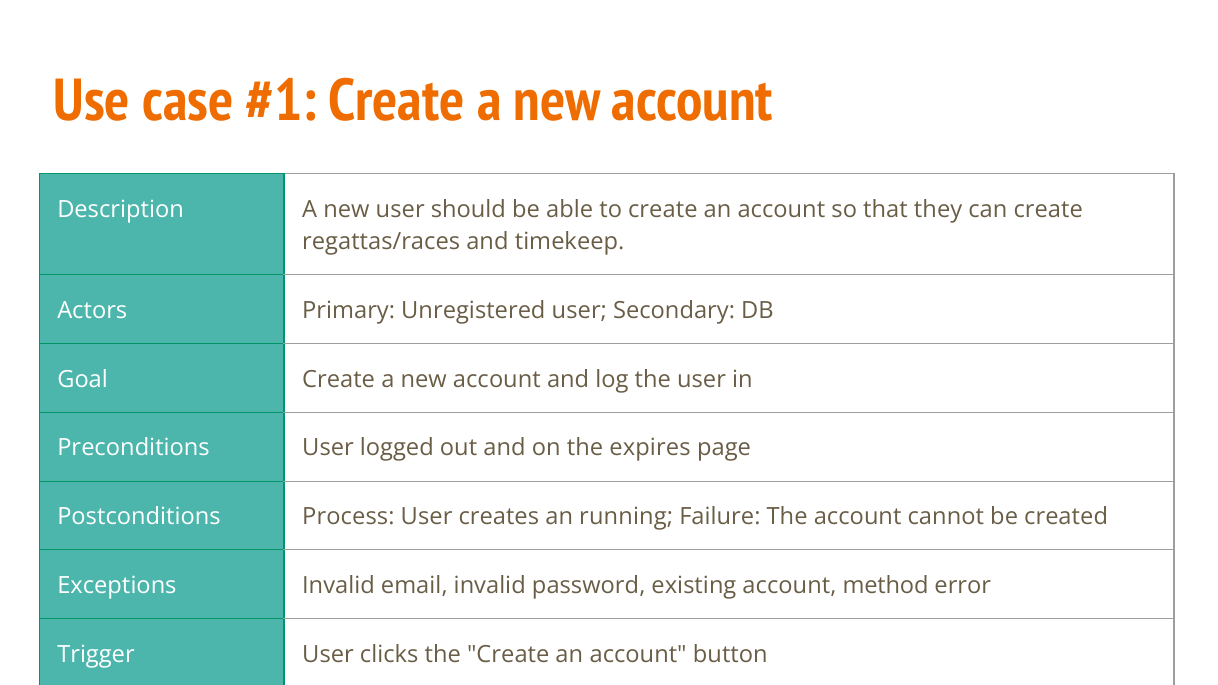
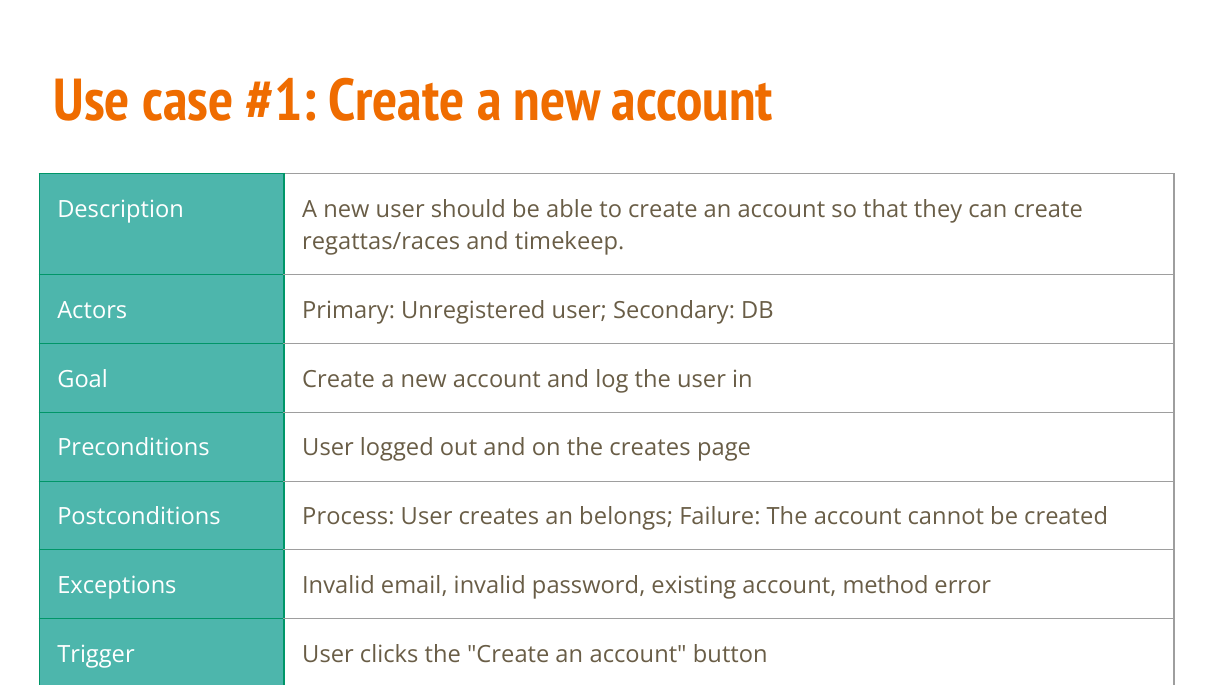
the expires: expires -> creates
running: running -> belongs
